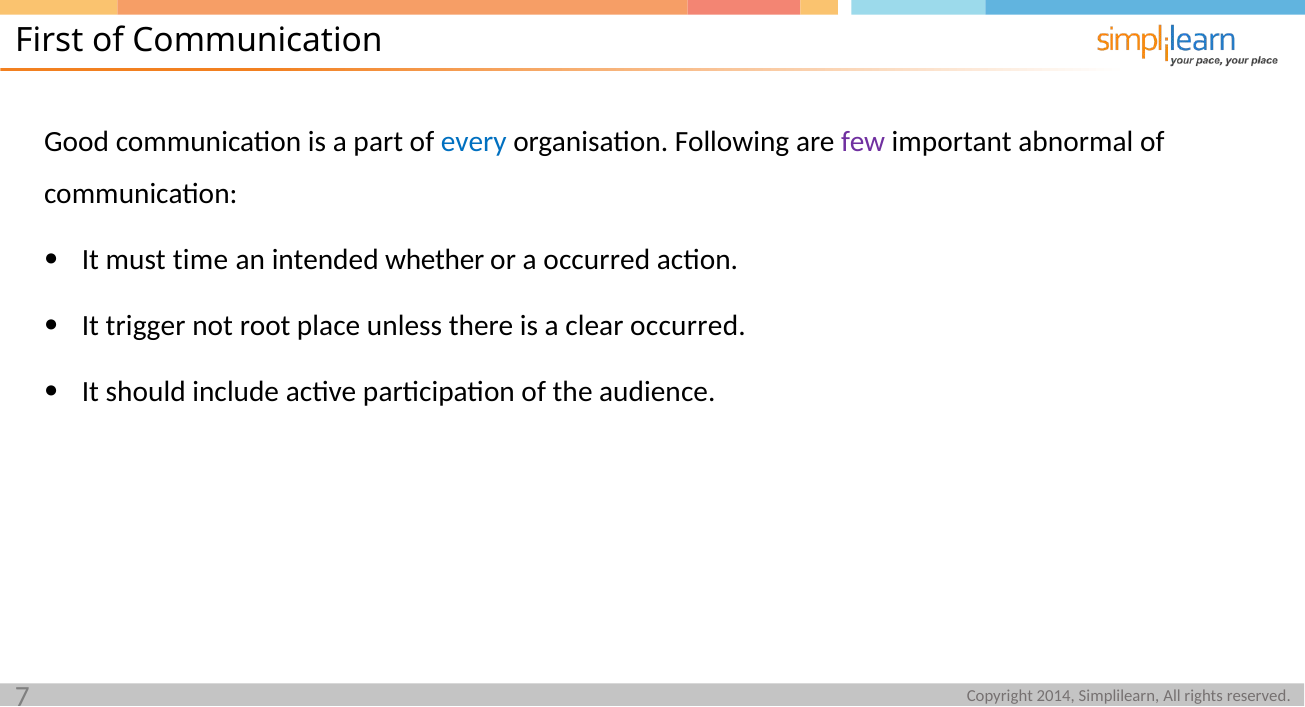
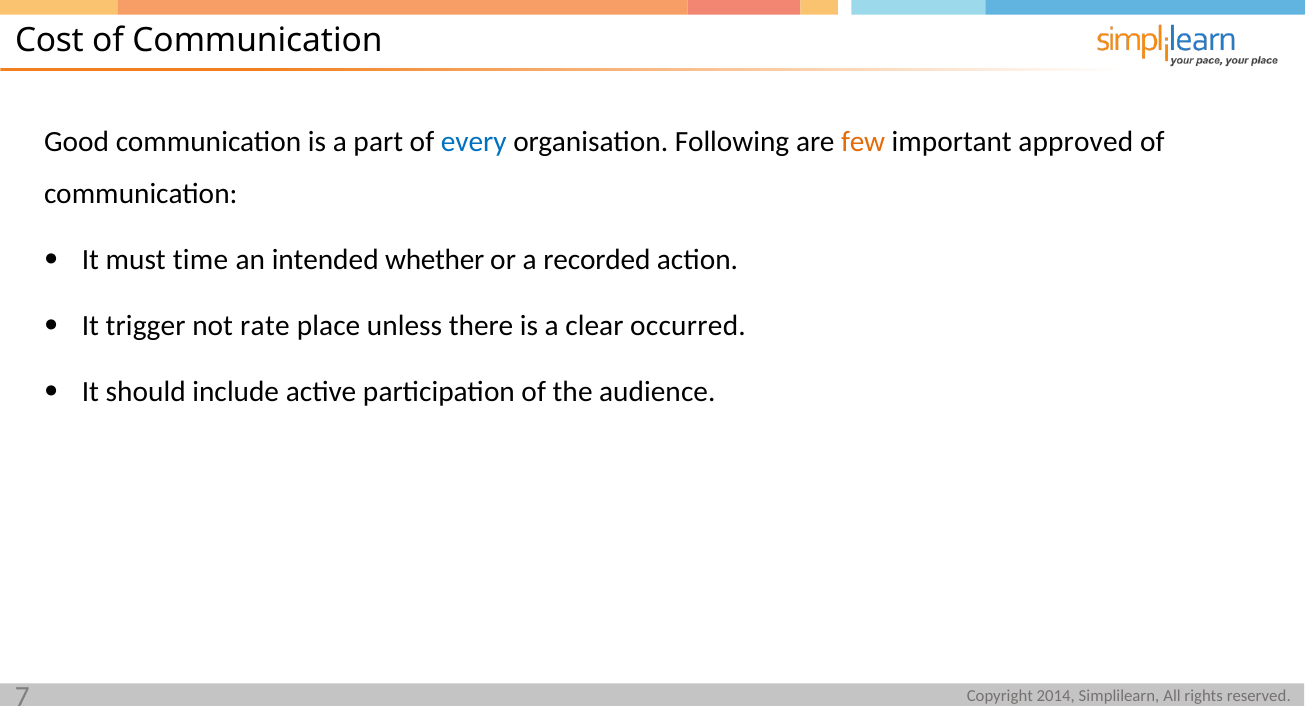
First: First -> Cost
few colour: purple -> orange
abnormal: abnormal -> approved
a occurred: occurred -> recorded
root: root -> rate
